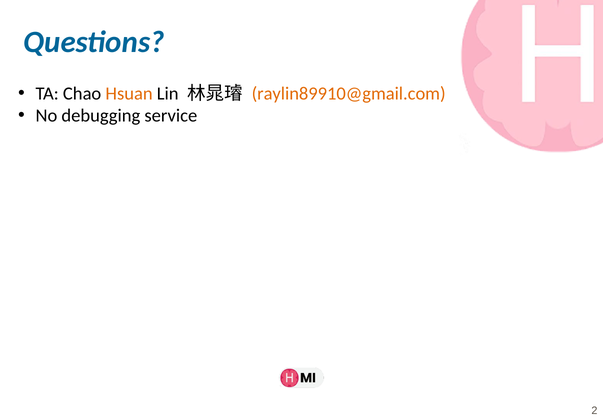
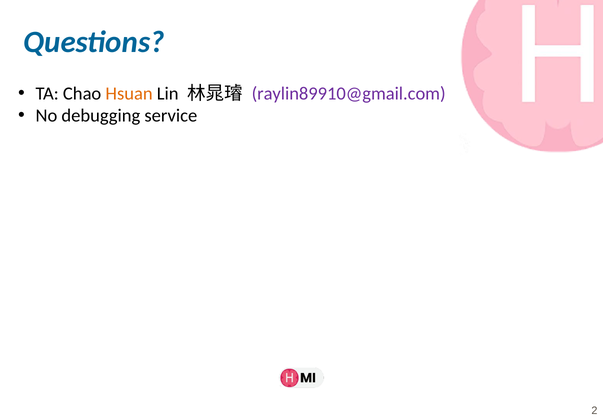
raylin89910@gmail.com colour: orange -> purple
